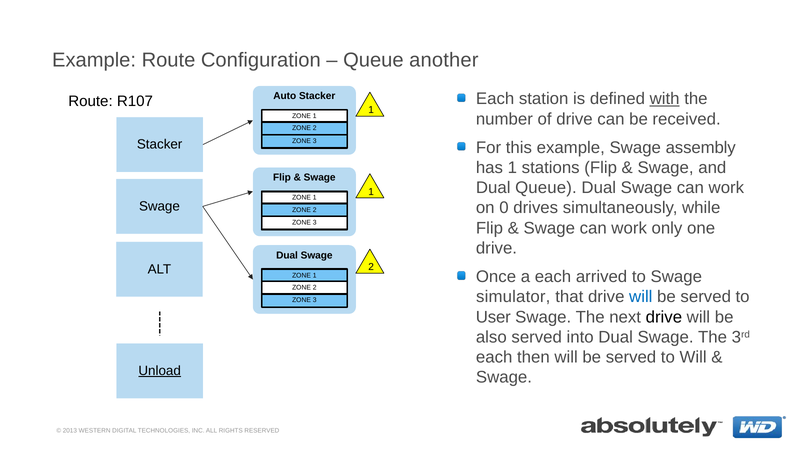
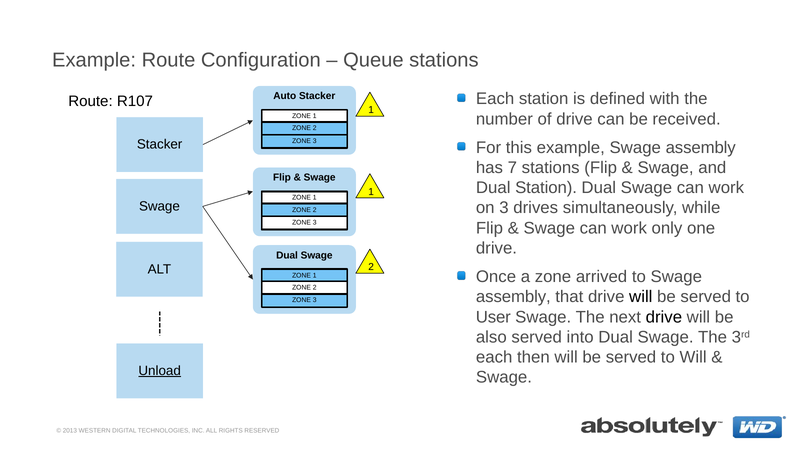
Queue another: another -> stations
with underline: present -> none
has 1: 1 -> 7
Dual Queue: Queue -> Station
on 0: 0 -> 3
a each: each -> zone
simulator at (513, 297): simulator -> assembly
will at (641, 297) colour: blue -> black
